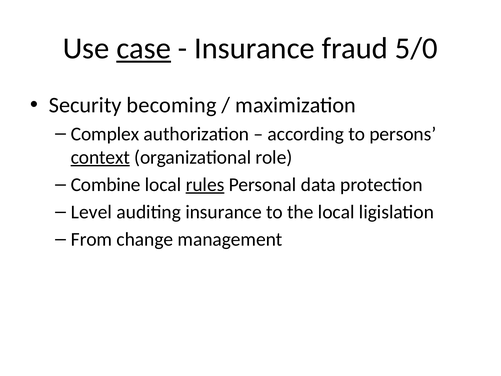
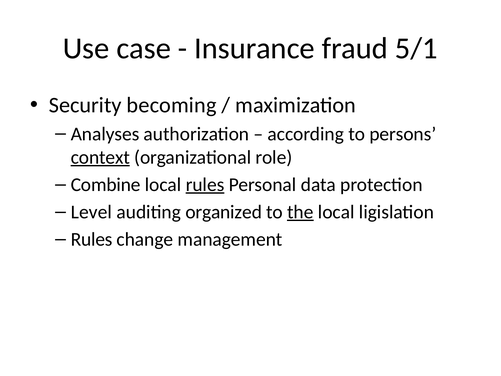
case underline: present -> none
5/0: 5/0 -> 5/1
Complex: Complex -> Analyses
auditing insurance: insurance -> organized
the underline: none -> present
From at (91, 239): From -> Rules
